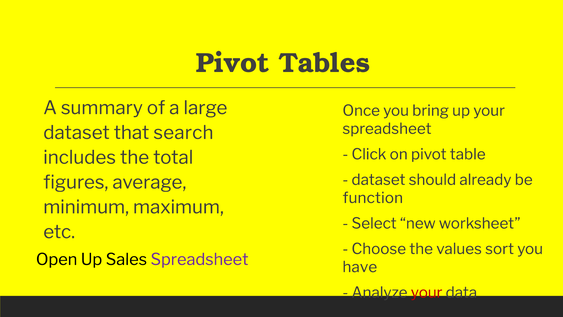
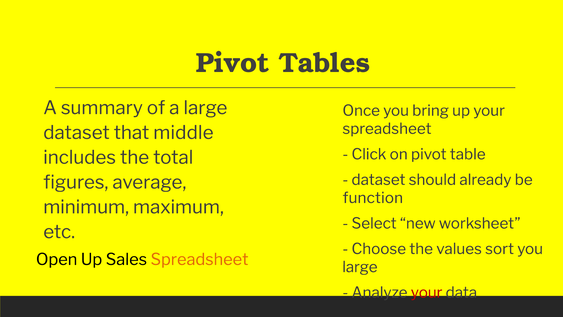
search: search -> middle
Spreadsheet at (200, 259) colour: purple -> orange
have at (360, 267): have -> large
